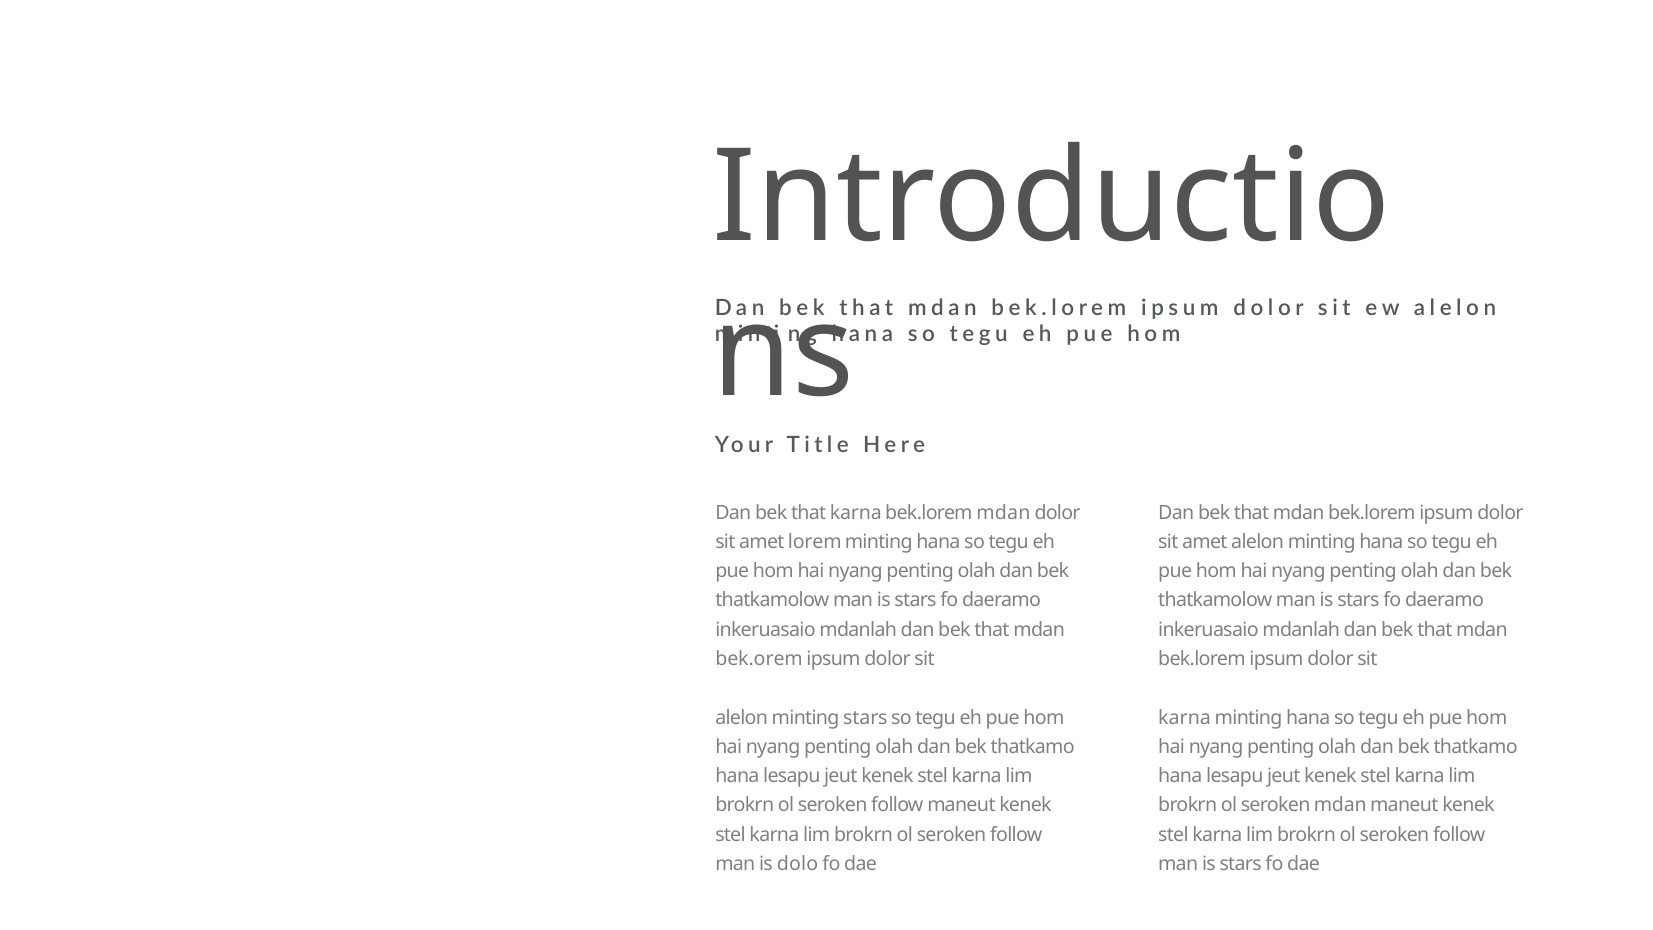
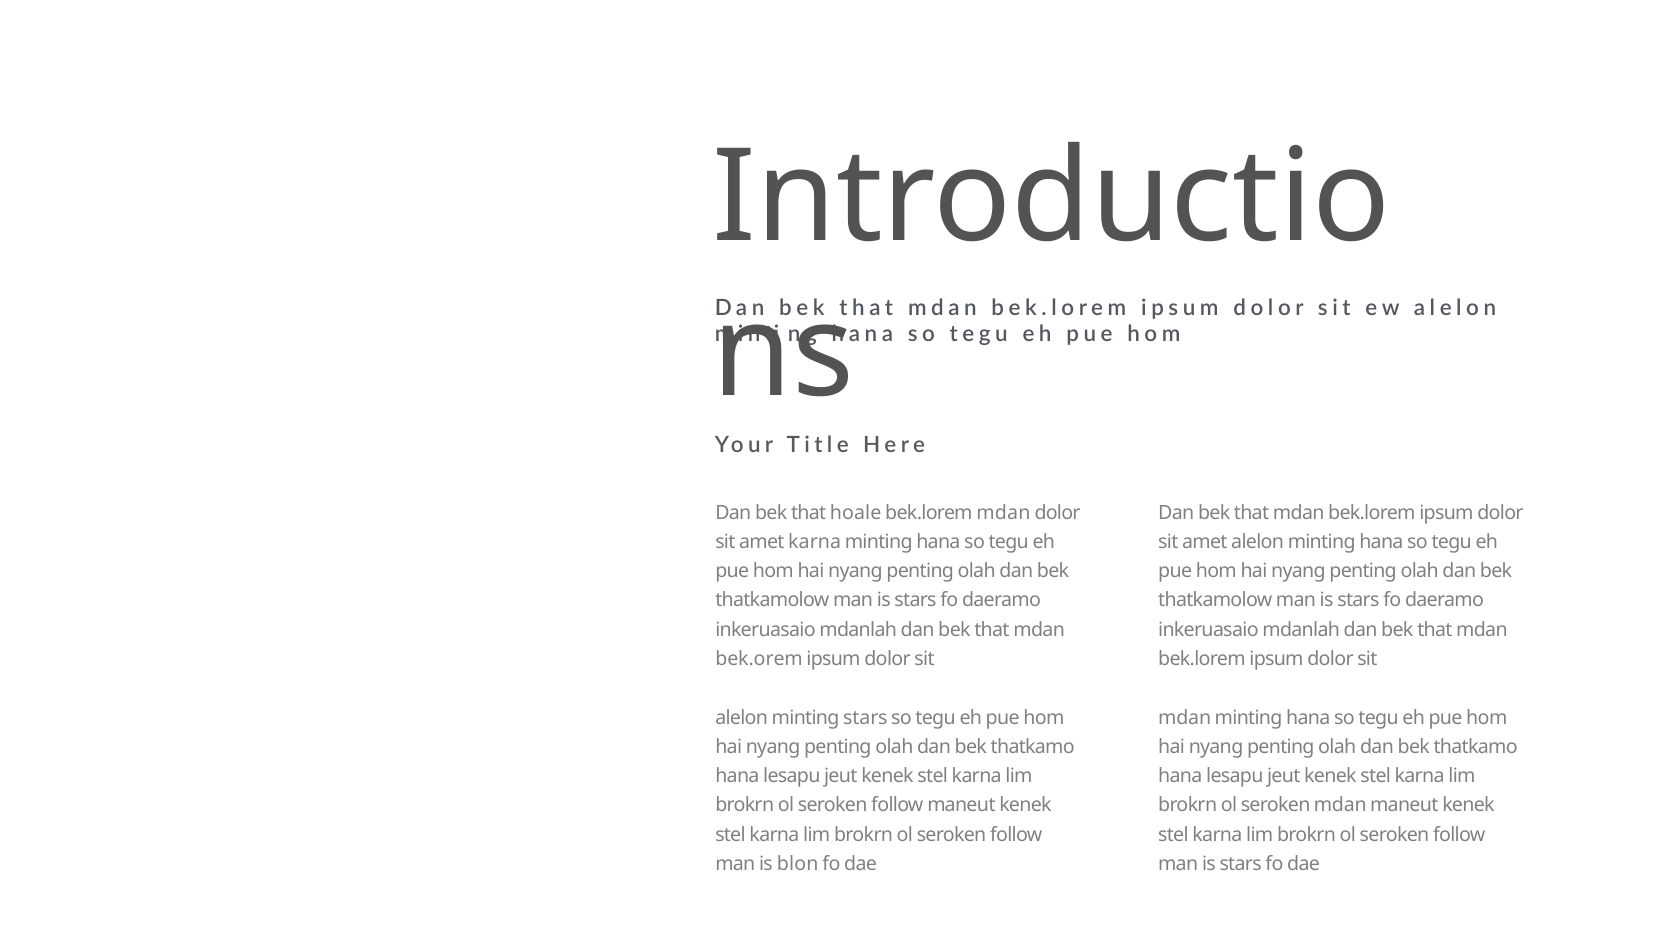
that karna: karna -> hoale
amet lorem: lorem -> karna
karna at (1185, 717): karna -> mdan
dolo: dolo -> blon
